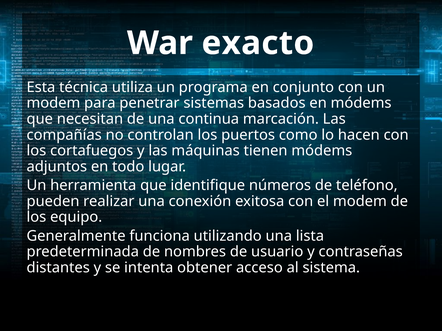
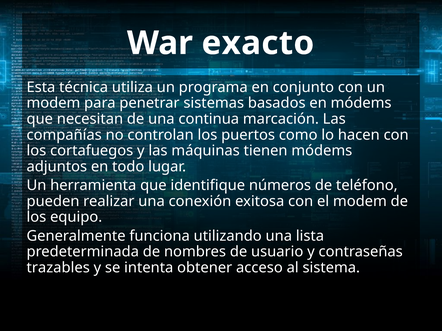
distantes: distantes -> trazables
